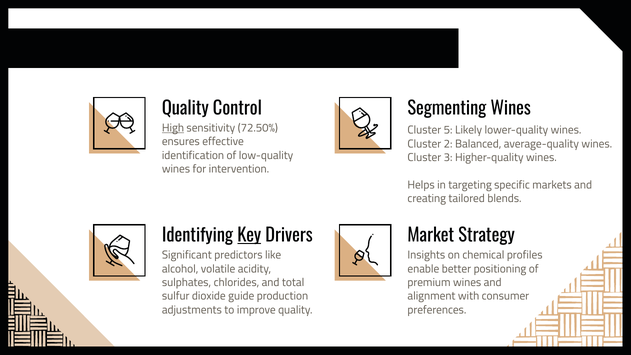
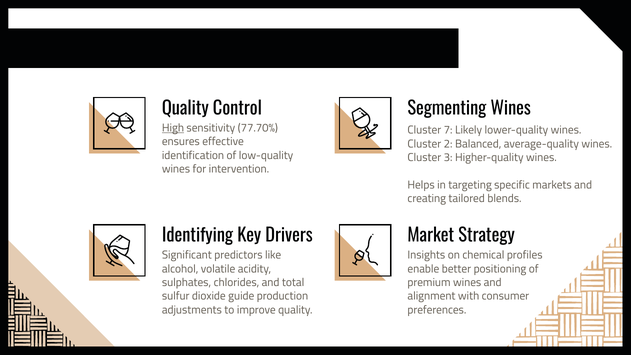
72.50%: 72.50% -> 77.70%
5: 5 -> 7
Key underline: present -> none
